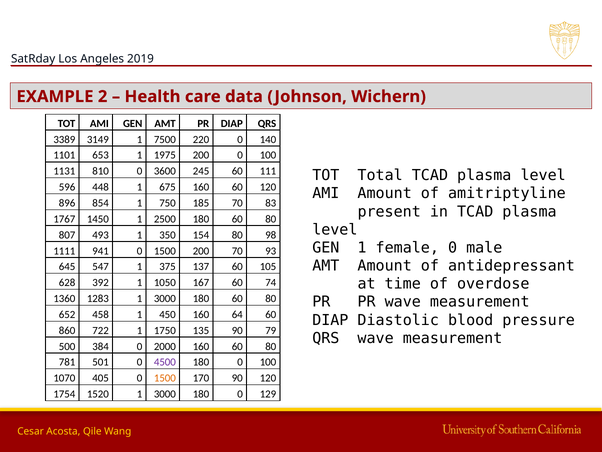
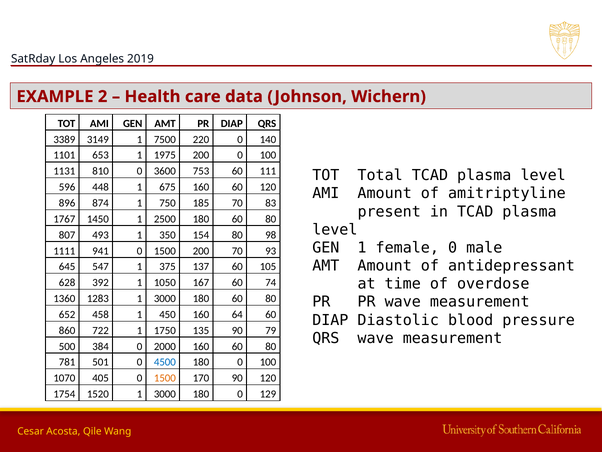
245: 245 -> 753
854: 854 -> 874
4500 colour: purple -> blue
